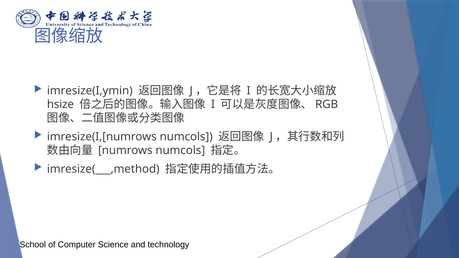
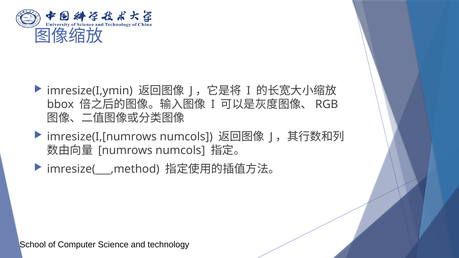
hsize: hsize -> bbox
